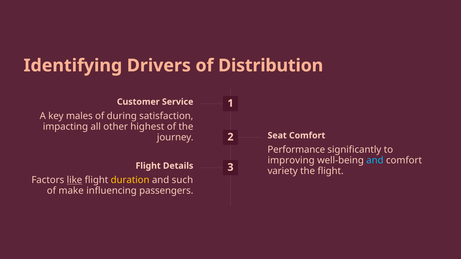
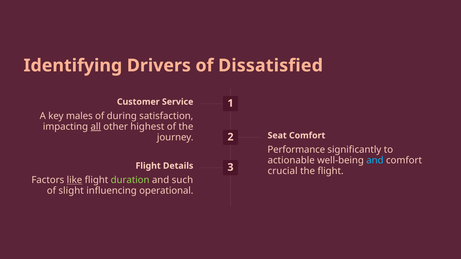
Distribution: Distribution -> Dissatisfied
all underline: none -> present
improving: improving -> actionable
variety: variety -> crucial
duration colour: yellow -> light green
make: make -> slight
passengers: passengers -> operational
